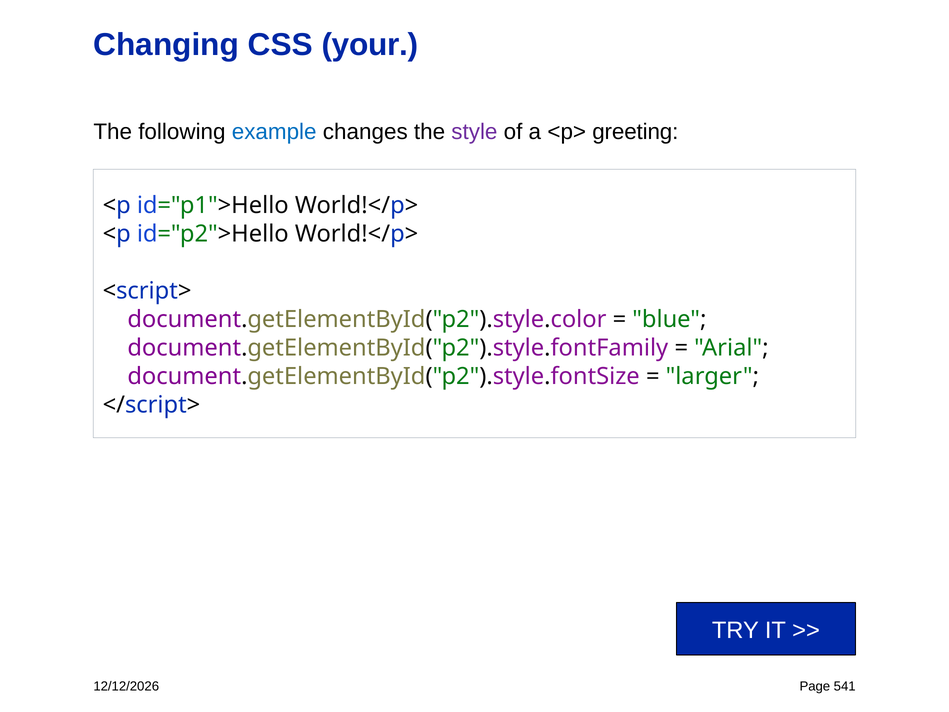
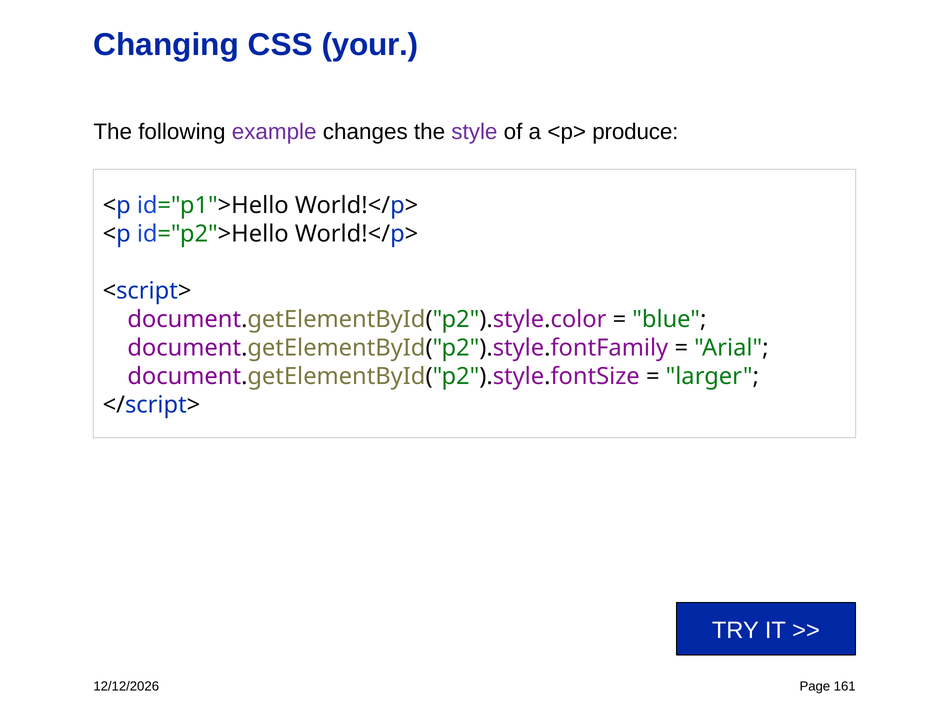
example colour: blue -> purple
greeting: greeting -> produce
541: 541 -> 161
